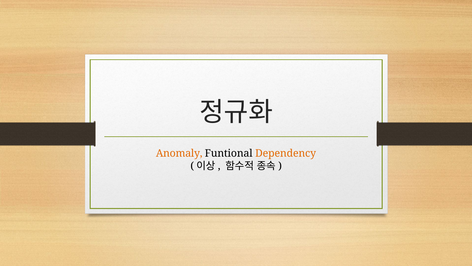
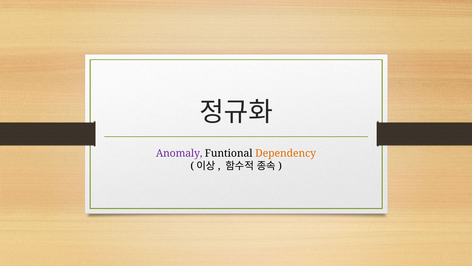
Anomaly colour: orange -> purple
